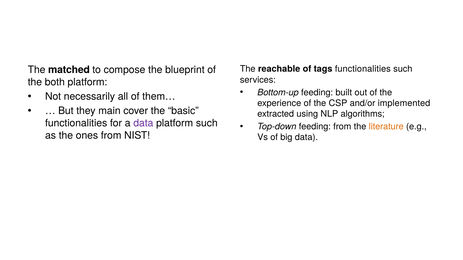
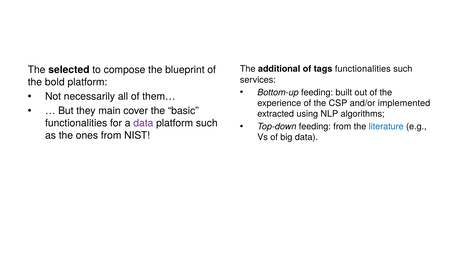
reachable: reachable -> additional
matched: matched -> selected
both: both -> bold
literature colour: orange -> blue
